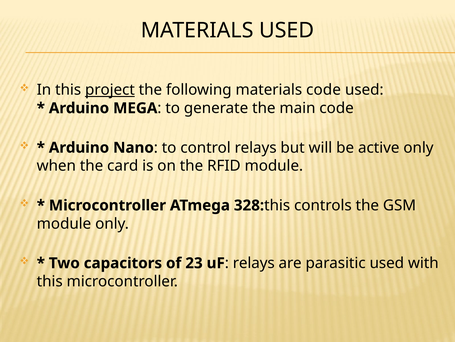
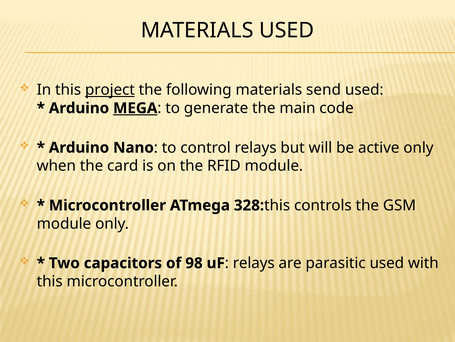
materials code: code -> send
MEGA underline: none -> present
23: 23 -> 98
